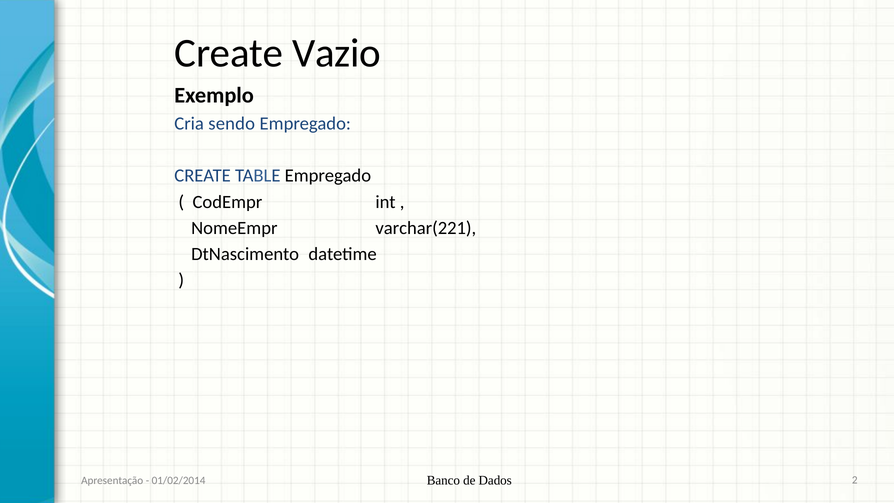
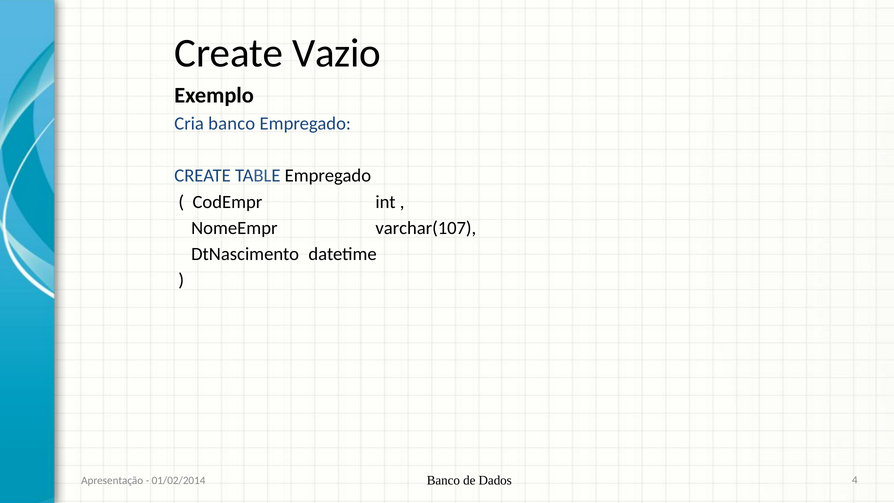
Cria sendo: sendo -> banco
varchar(221: varchar(221 -> varchar(107
2: 2 -> 4
